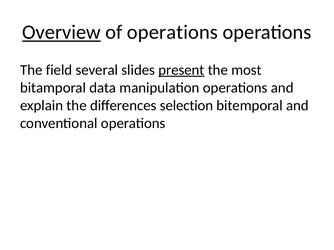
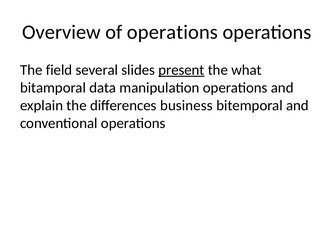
Overview underline: present -> none
most: most -> what
selection: selection -> business
